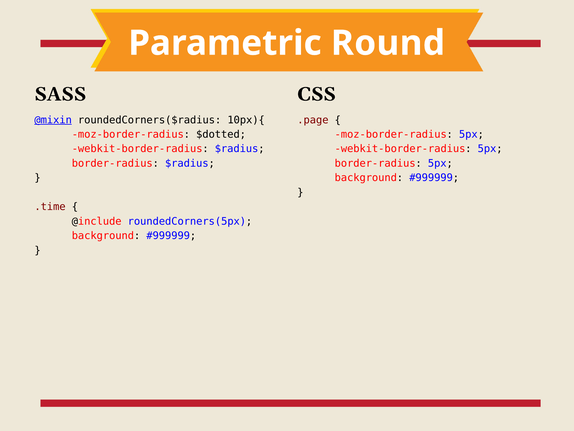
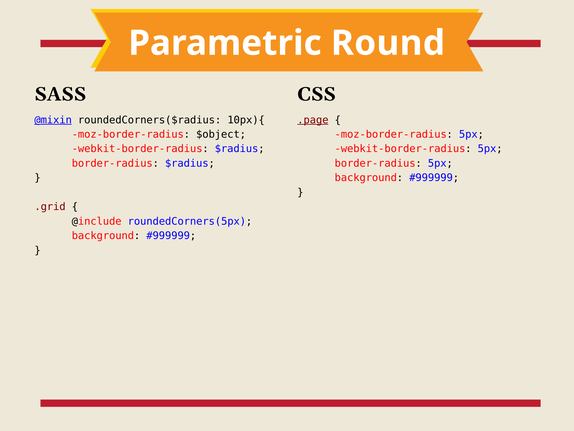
.page underline: none -> present
$dotted: $dotted -> $object
.time: .time -> .grid
